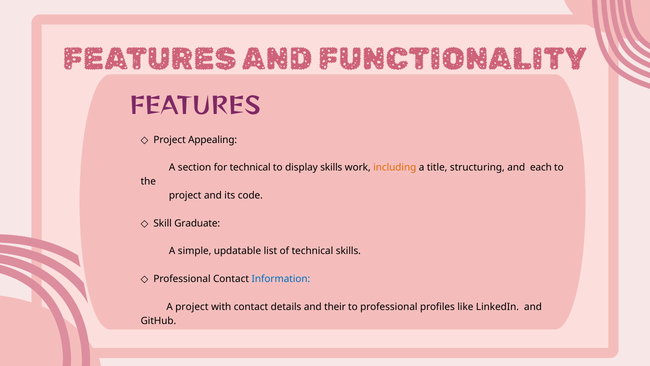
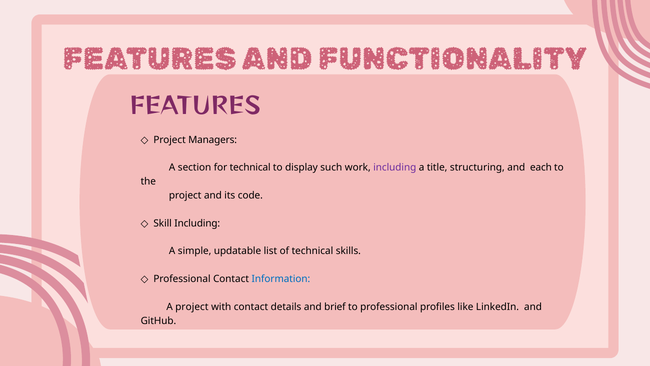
Appealing: Appealing -> Managers
display skills: skills -> such
including at (395, 168) colour: orange -> purple
Skill Graduate: Graduate -> Including
their: their -> brief
